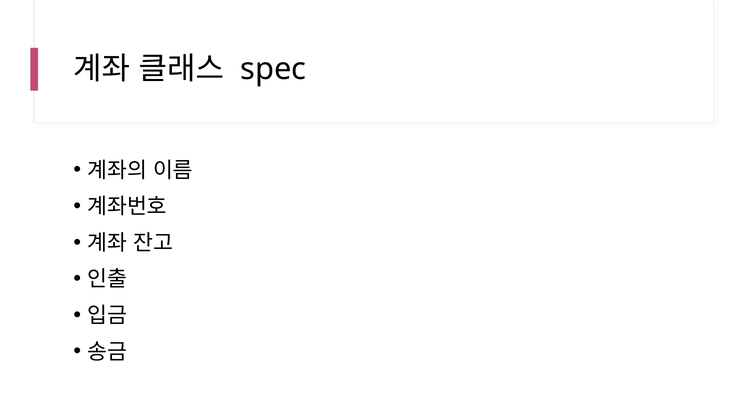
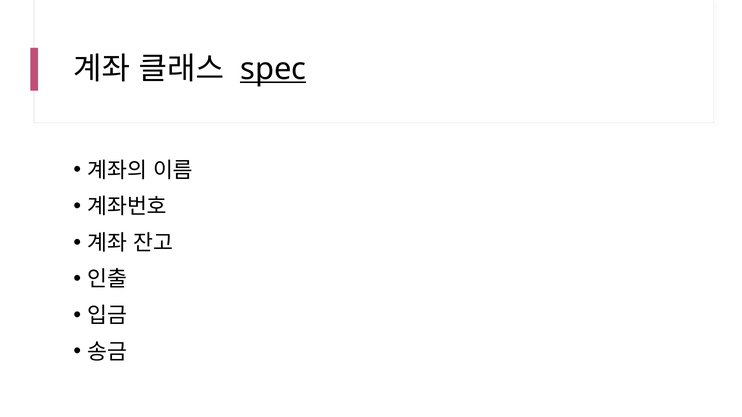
spec underline: none -> present
